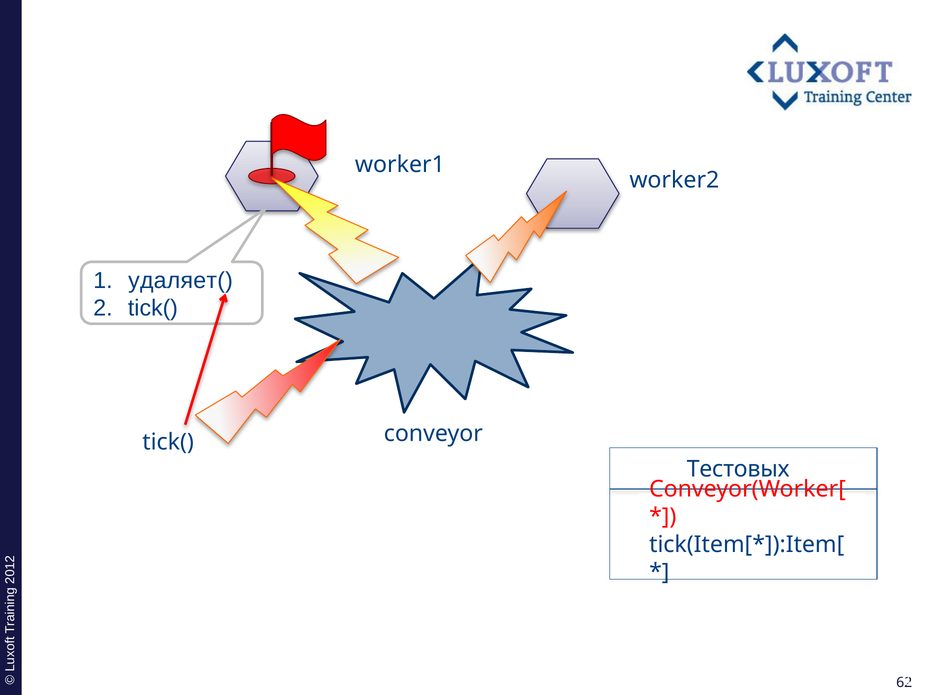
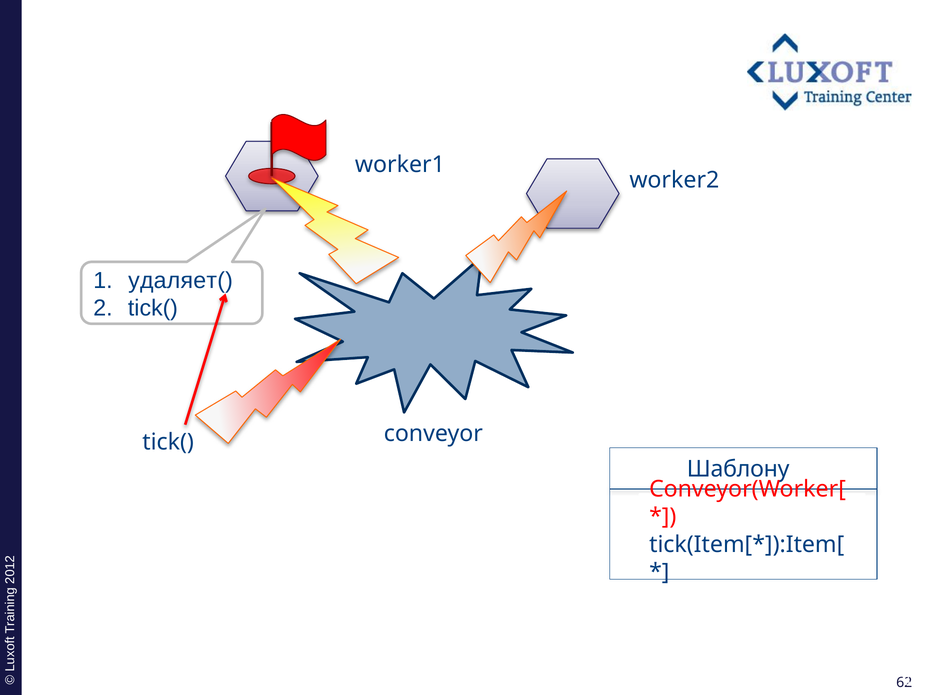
Тестовых: Тестовых -> Шаблону
